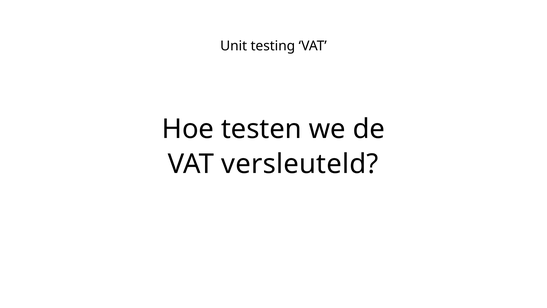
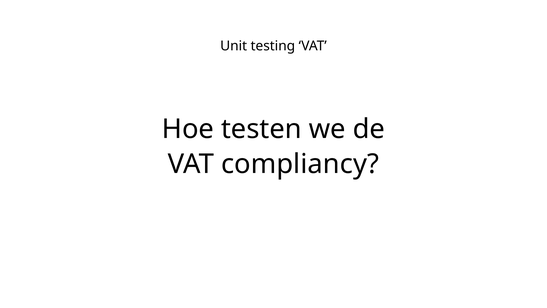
versleuteld: versleuteld -> compliancy
